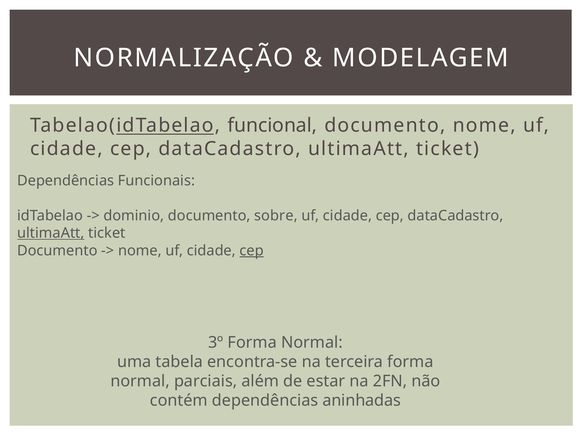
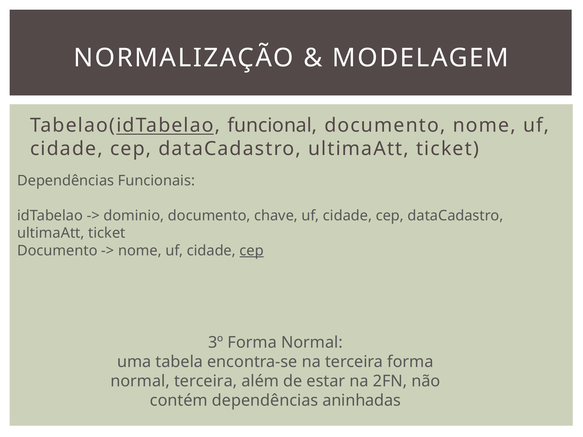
sobre: sobre -> chave
ultimaAtt at (51, 233) underline: present -> none
normal parciais: parciais -> terceira
